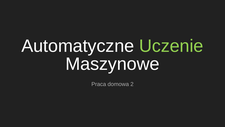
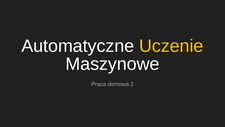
Uczenie colour: light green -> yellow
